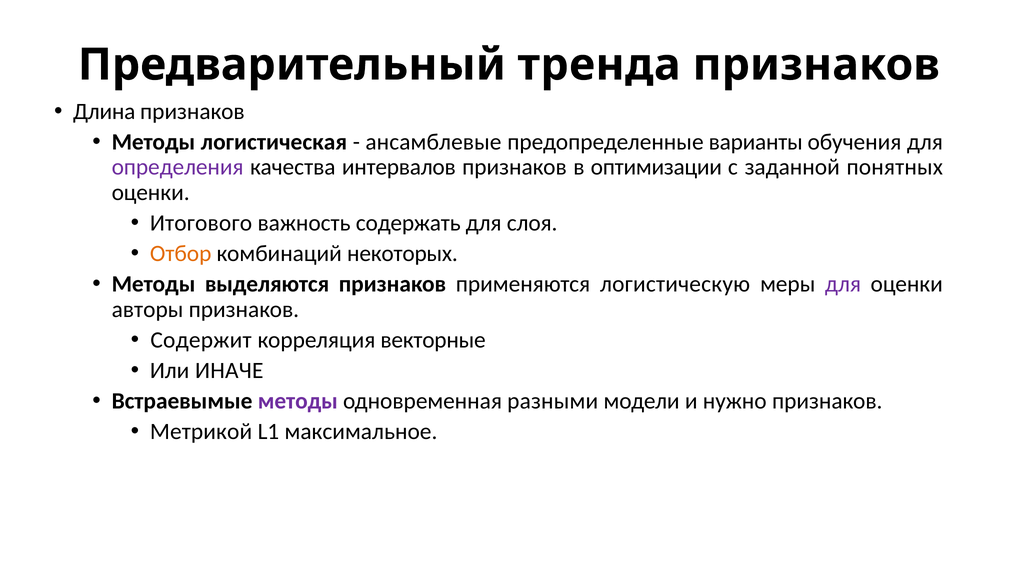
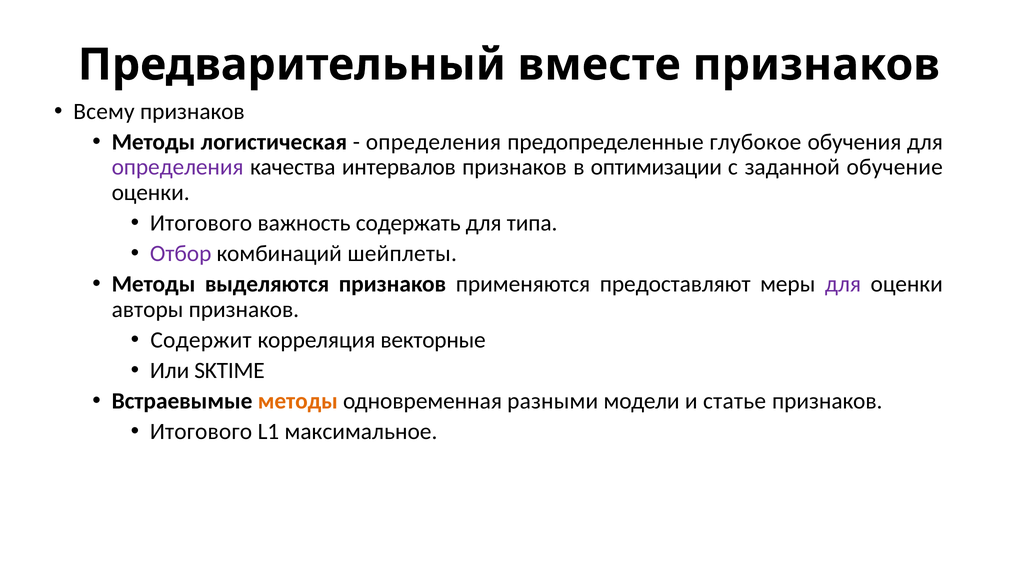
тренда: тренда -> вместе
Длина: Длина -> Всему
ансамблевые at (433, 142): ансамблевые -> определения
варианты: варианты -> глубокое
понятных: понятных -> обучение
слоя: слоя -> типа
Отбор colour: orange -> purple
некоторых: некоторых -> шейплеты
логистическую: логистическую -> предоставляют
ИНАЧЕ: ИНАЧЕ -> SKTIME
методы at (298, 401) colour: purple -> orange
нужно: нужно -> статье
Метрикой at (201, 432): Метрикой -> Итогового
